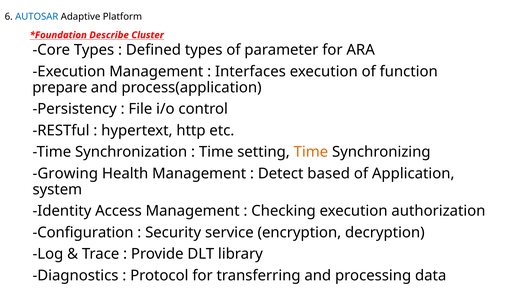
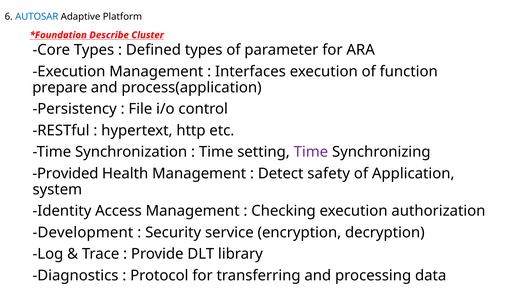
Time at (311, 152) colour: orange -> purple
Growing: Growing -> Provided
based: based -> safety
Configuration: Configuration -> Development
